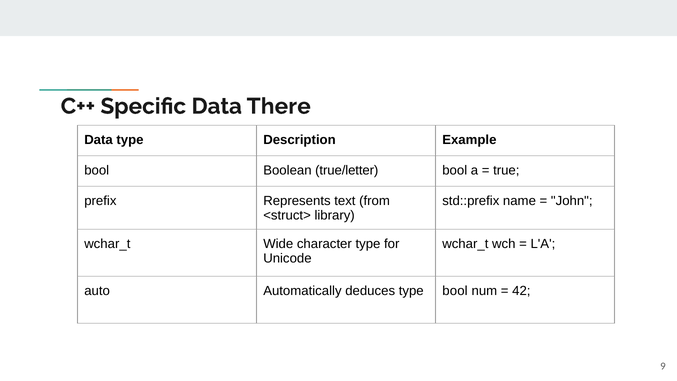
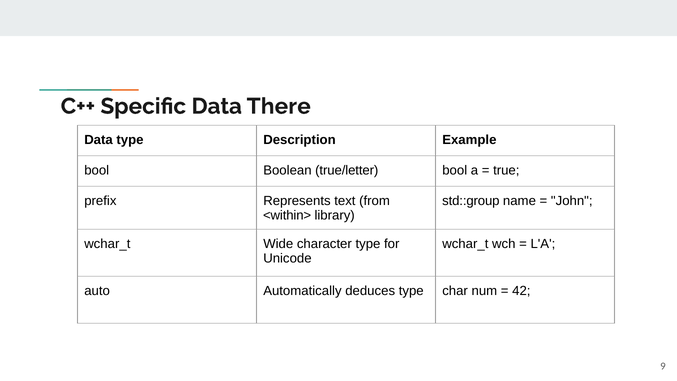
std::prefix: std::prefix -> std::group
<struct>: <struct> -> <within>
type bool: bool -> char
